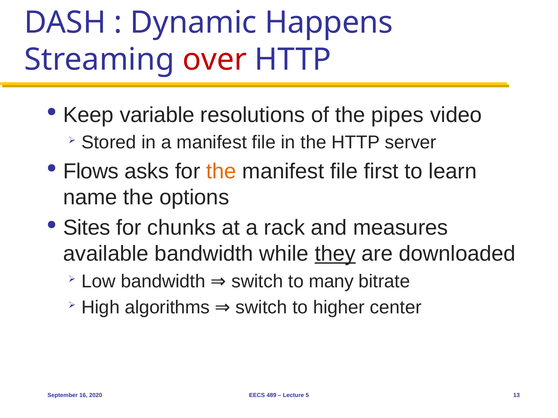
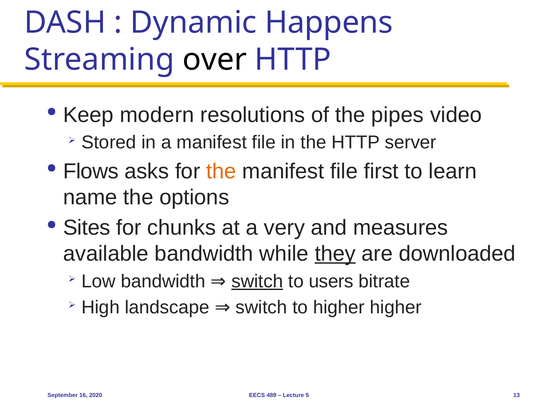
over colour: red -> black
variable: variable -> modern
rack: rack -> very
switch at (257, 282) underline: none -> present
many: many -> users
algorithms: algorithms -> landscape
higher center: center -> higher
